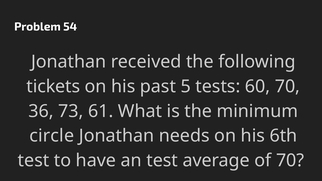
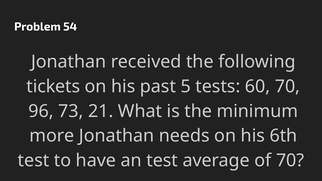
36: 36 -> 96
61: 61 -> 21
circle: circle -> more
